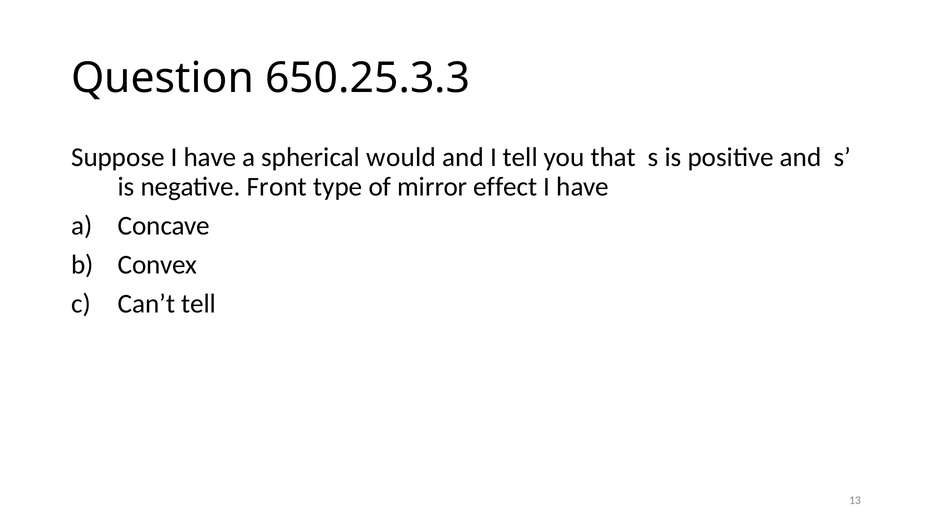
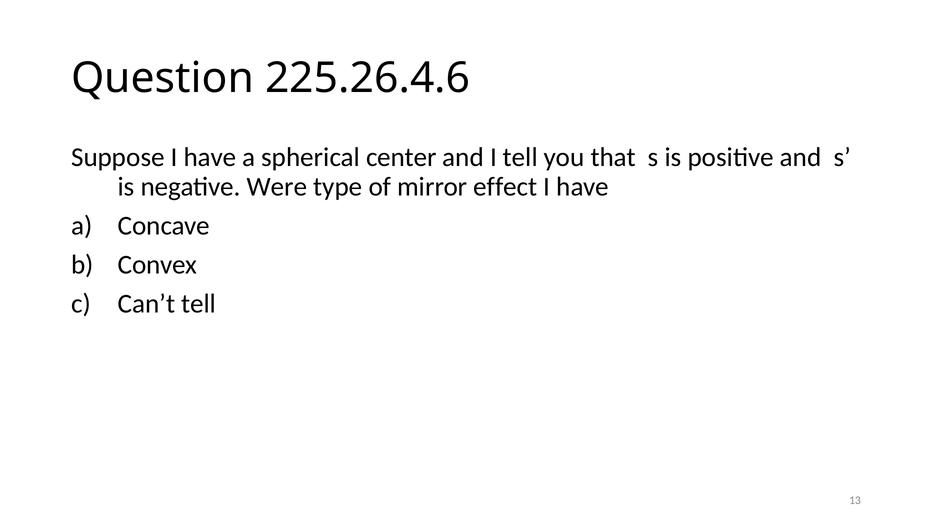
650.25.3.3: 650.25.3.3 -> 225.26.4.6
would: would -> center
Front: Front -> Were
